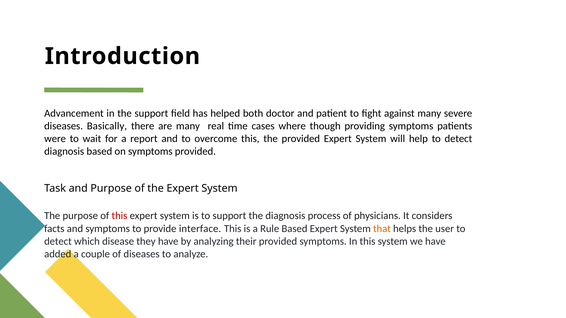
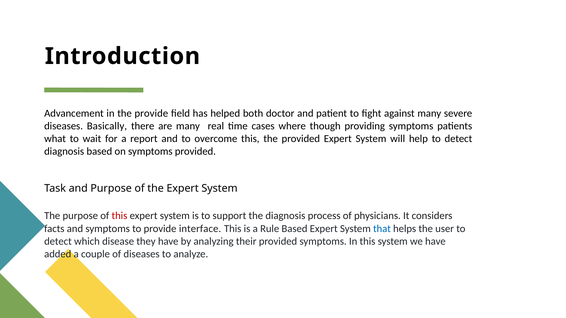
the support: support -> provide
were: were -> what
that colour: orange -> blue
